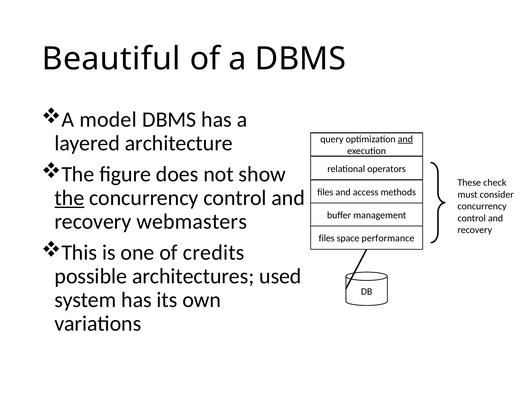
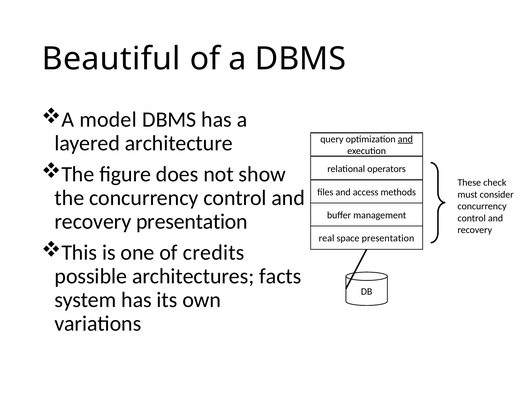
the at (69, 198) underline: present -> none
recovery webmasters: webmasters -> presentation
files at (327, 238): files -> real
space performance: performance -> presentation
used: used -> facts
